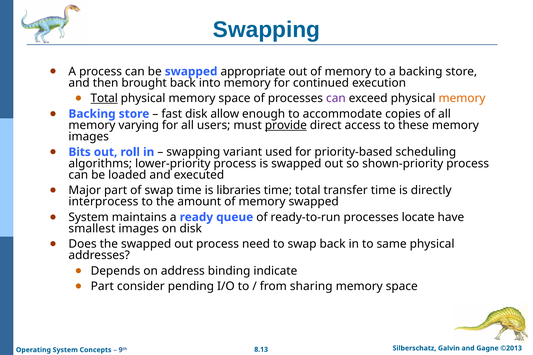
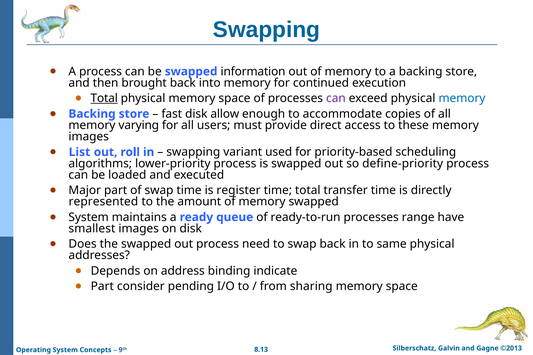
appropriate: appropriate -> information
memory at (462, 98) colour: orange -> blue
provide underline: present -> none
Bits: Bits -> List
shown-priority: shown-priority -> define-priority
libraries: libraries -> register
interprocess: interprocess -> represented
locate: locate -> range
